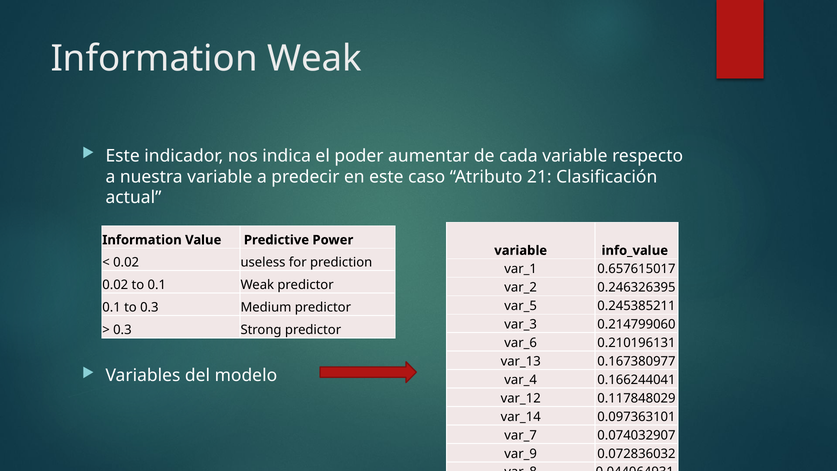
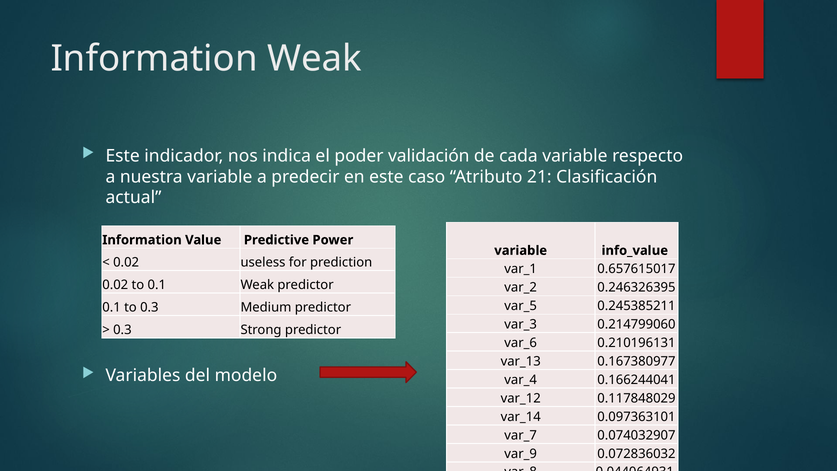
aumentar: aumentar -> validación
